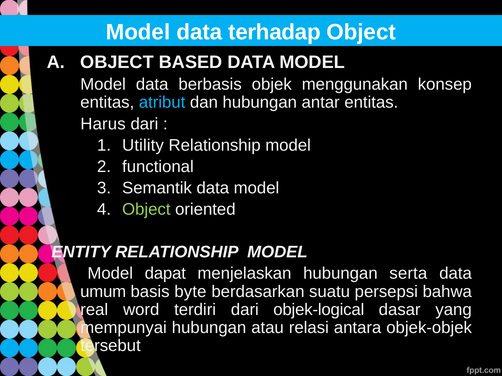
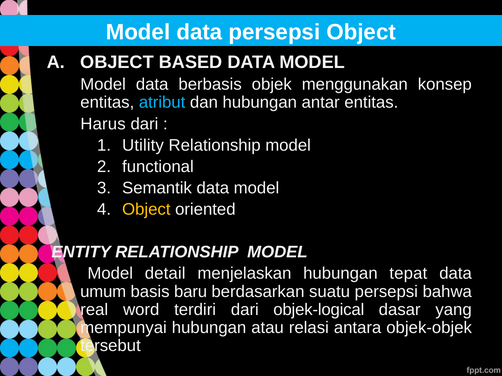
data terhadap: terhadap -> persepsi
Object at (146, 210) colour: light green -> yellow
dapat: dapat -> detail
serta: serta -> tepat
byte: byte -> baru
